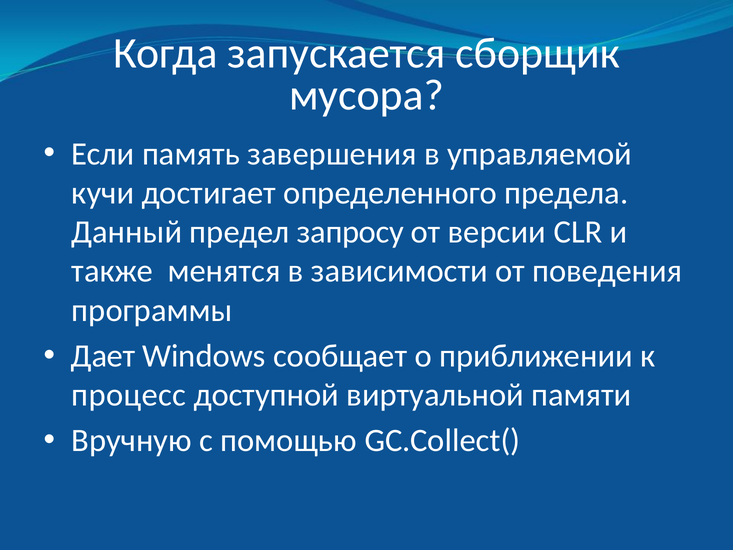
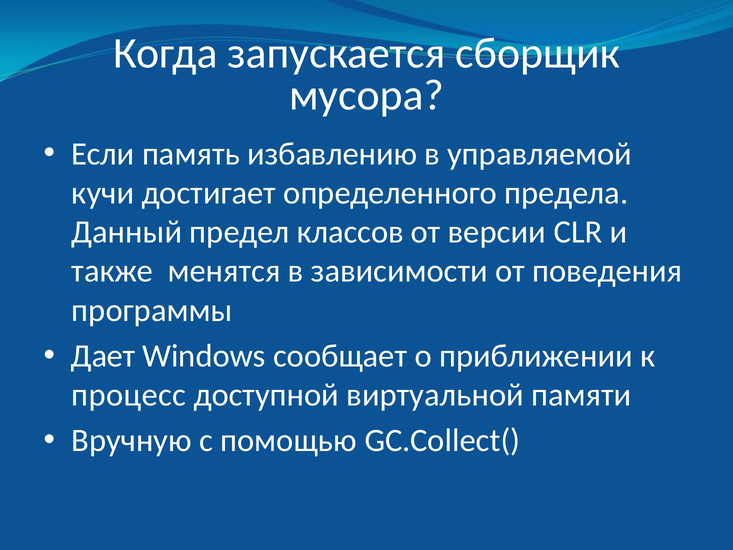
завершения: завершения -> избавлению
запросу: запросу -> классов
